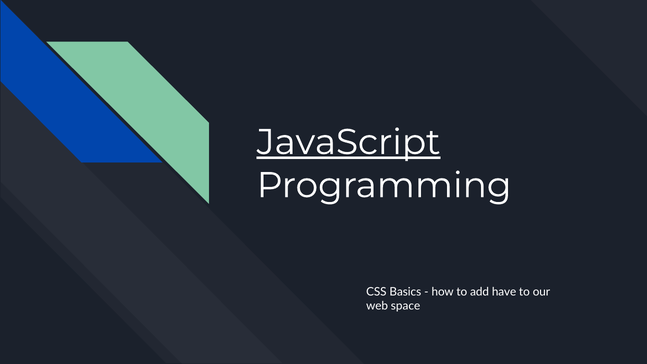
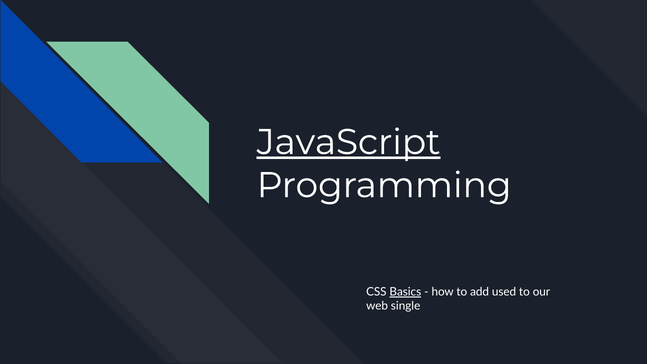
Basics underline: none -> present
have: have -> used
space: space -> single
